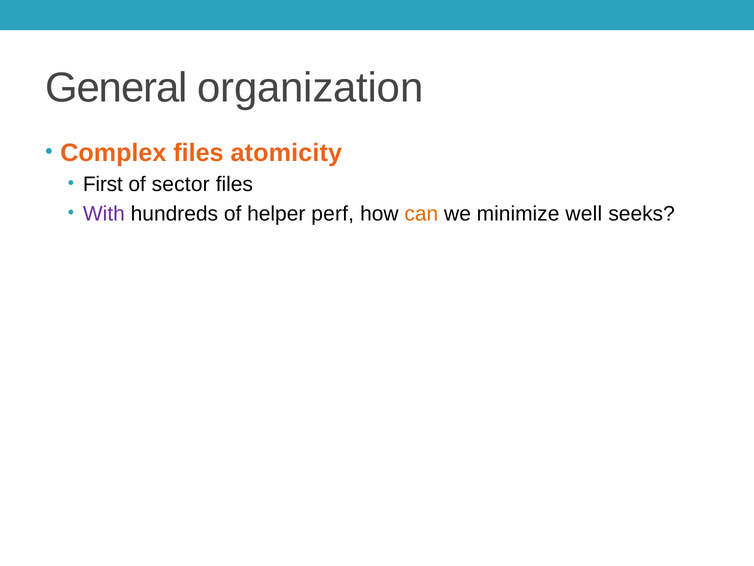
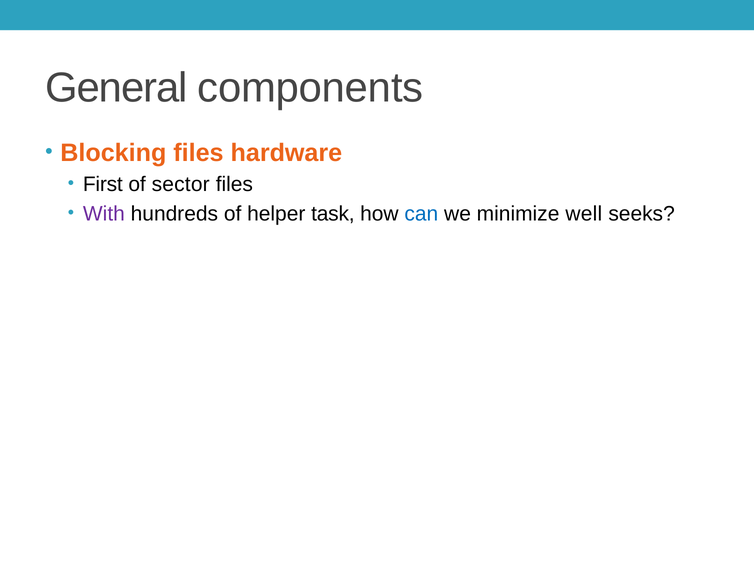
organization: organization -> components
Complex: Complex -> Blocking
atomicity: atomicity -> hardware
perf: perf -> task
can colour: orange -> blue
